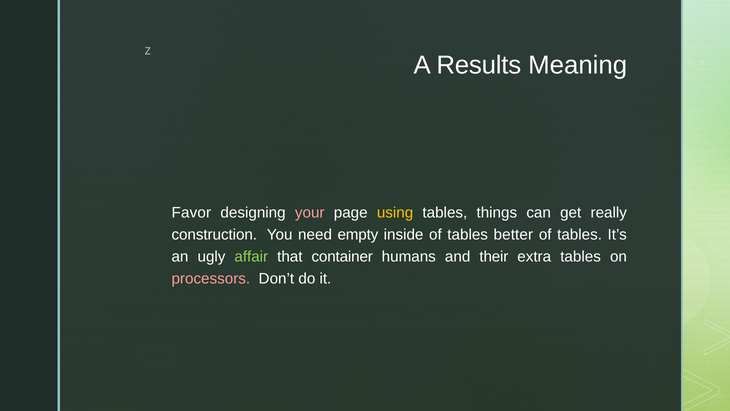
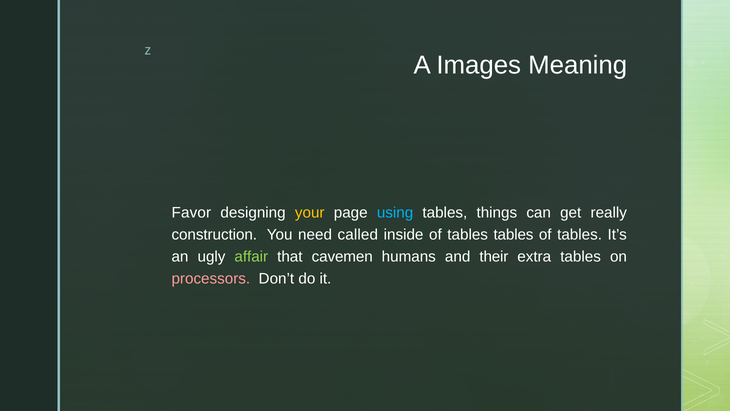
Results: Results -> Images
your colour: pink -> yellow
using colour: yellow -> light blue
empty: empty -> called
tables better: better -> tables
container: container -> cavemen
